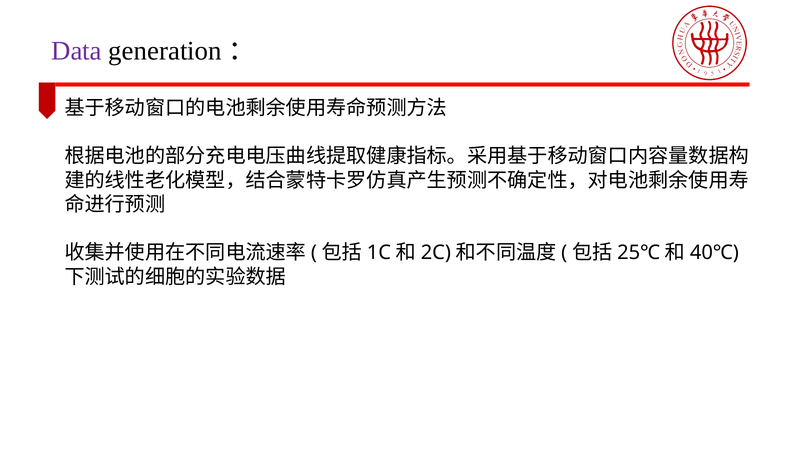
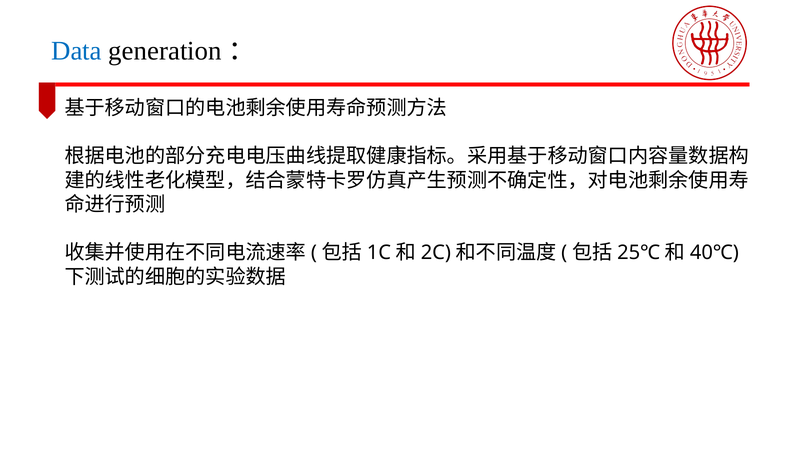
Data colour: purple -> blue
